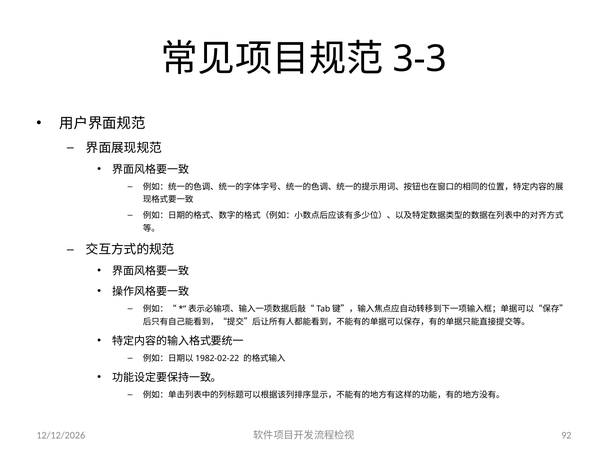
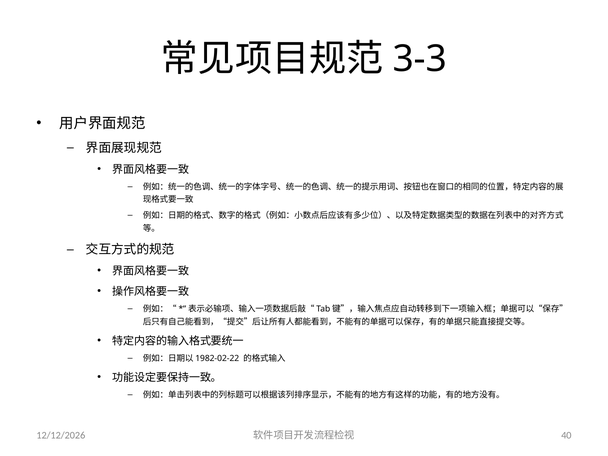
92: 92 -> 40
